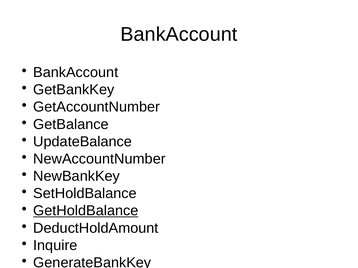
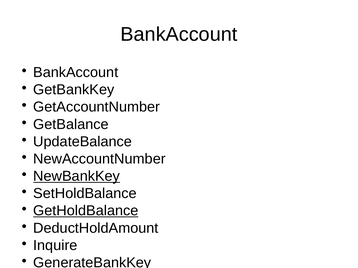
NewBankKey underline: none -> present
